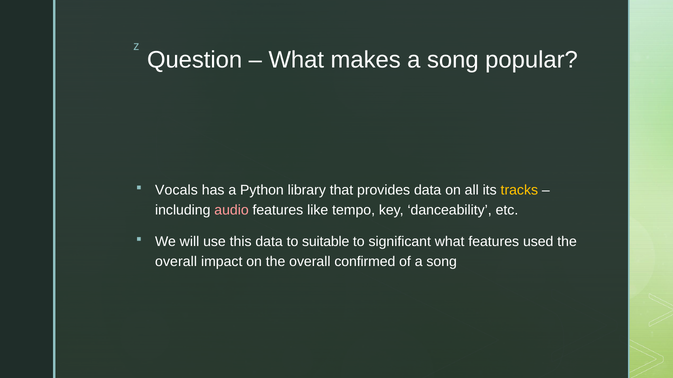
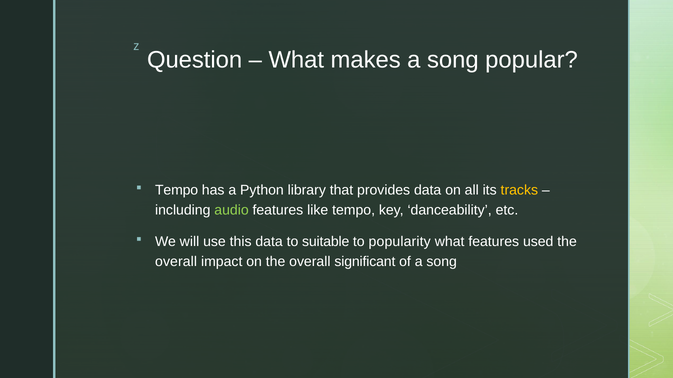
Vocals at (176, 190): Vocals -> Tempo
audio colour: pink -> light green
significant: significant -> popularity
confirmed: confirmed -> significant
